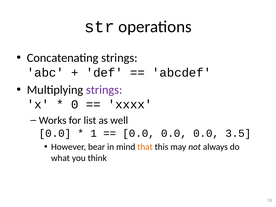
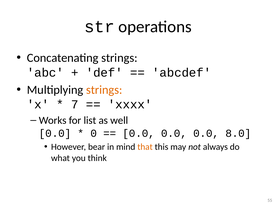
strings at (104, 90) colour: purple -> orange
0: 0 -> 7
1: 1 -> 0
3.5: 3.5 -> 8.0
